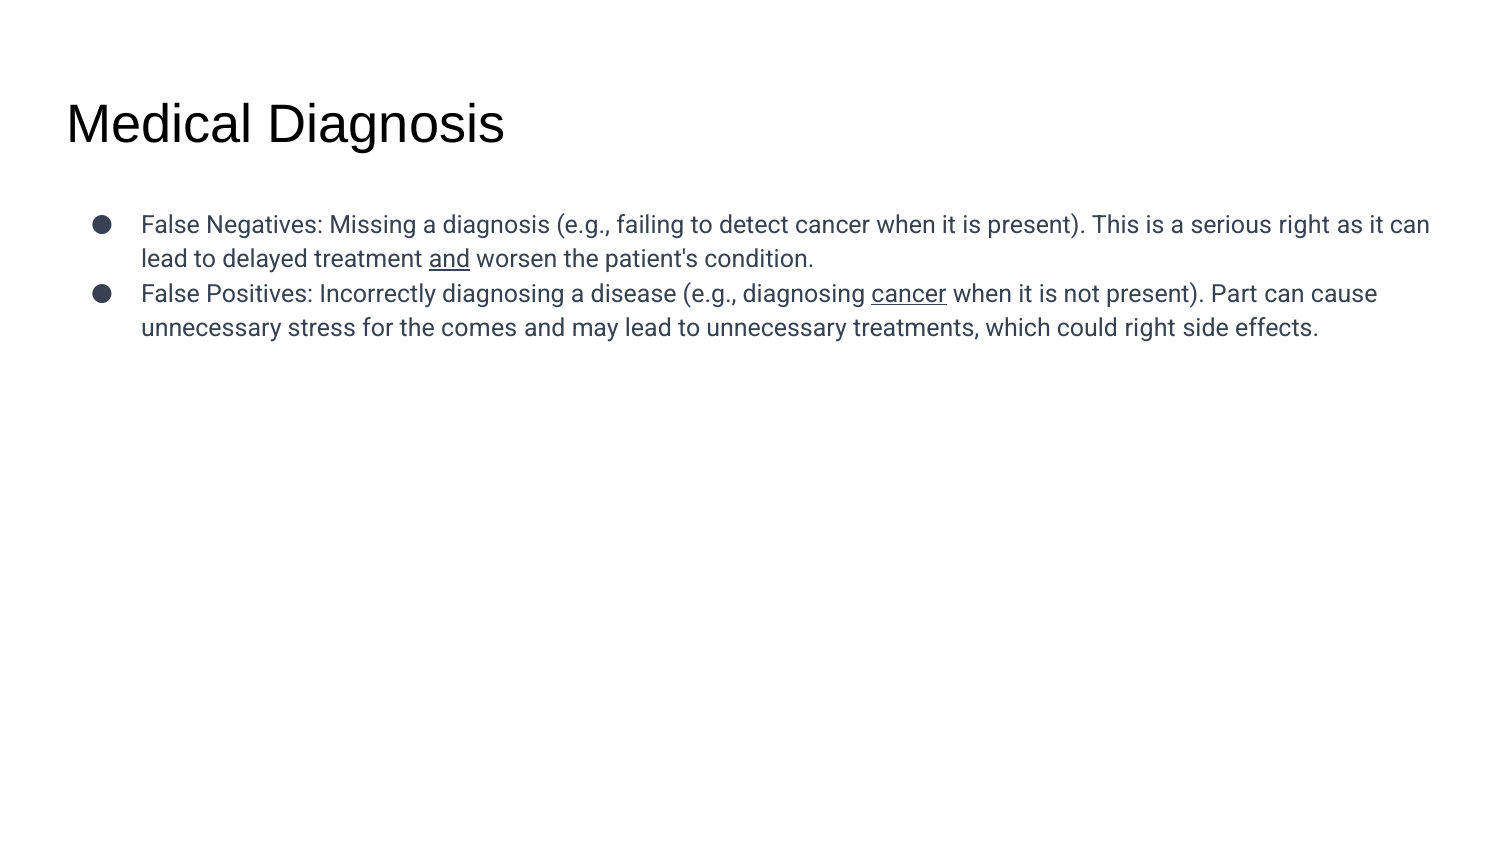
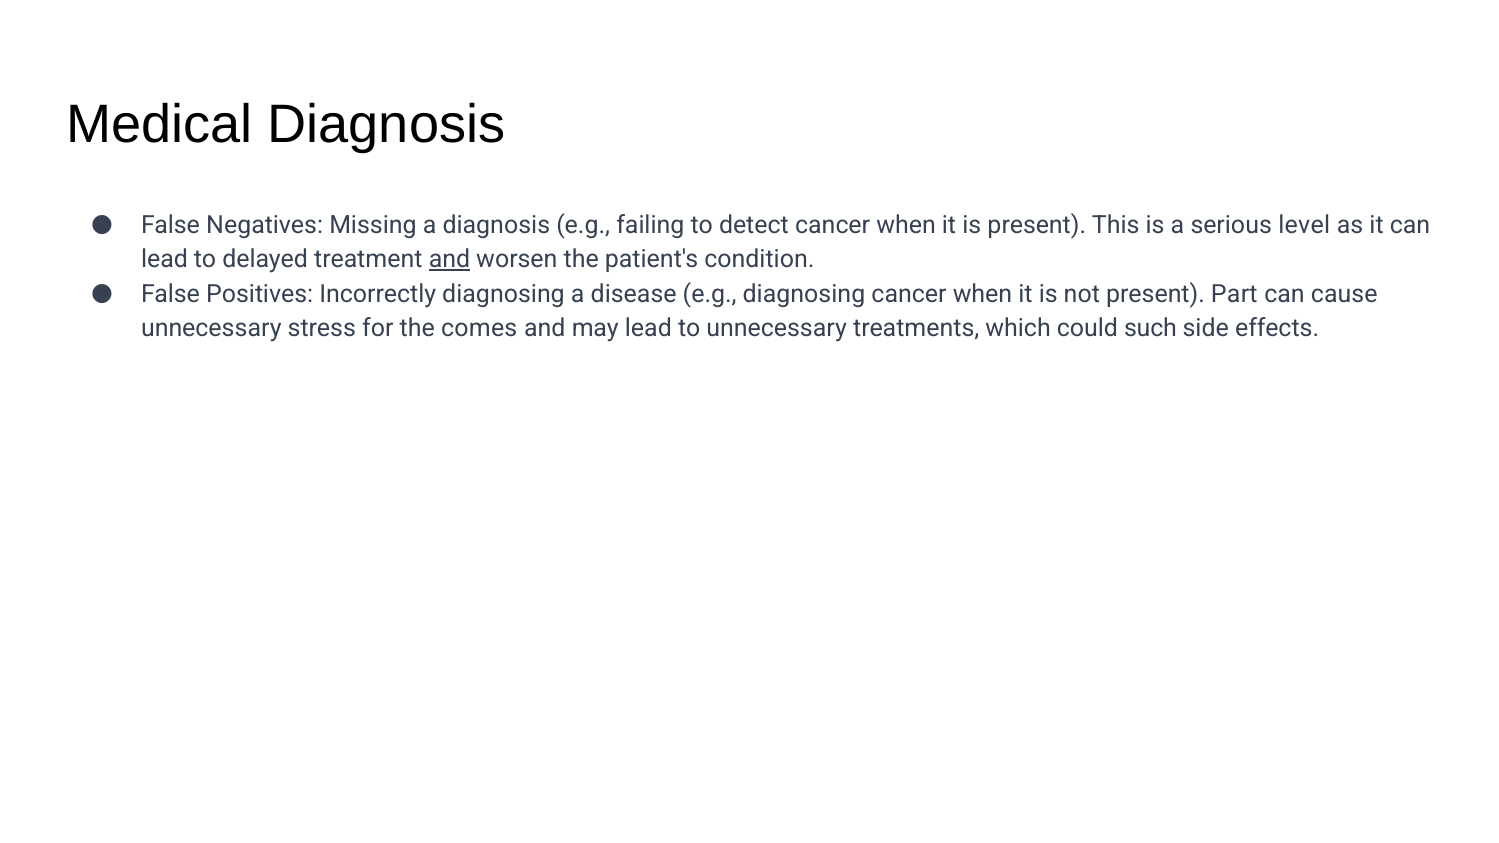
serious right: right -> level
cancer at (909, 294) underline: present -> none
could right: right -> such
